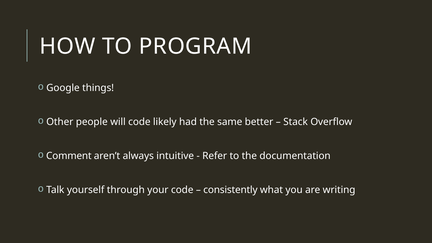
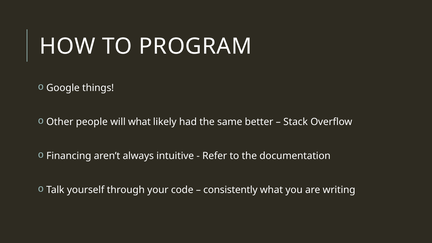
will code: code -> what
Comment: Comment -> Financing
